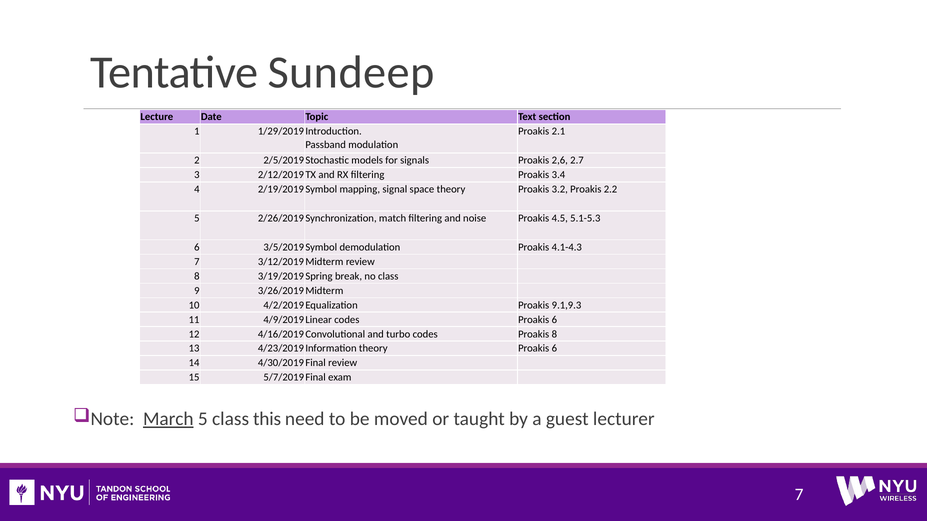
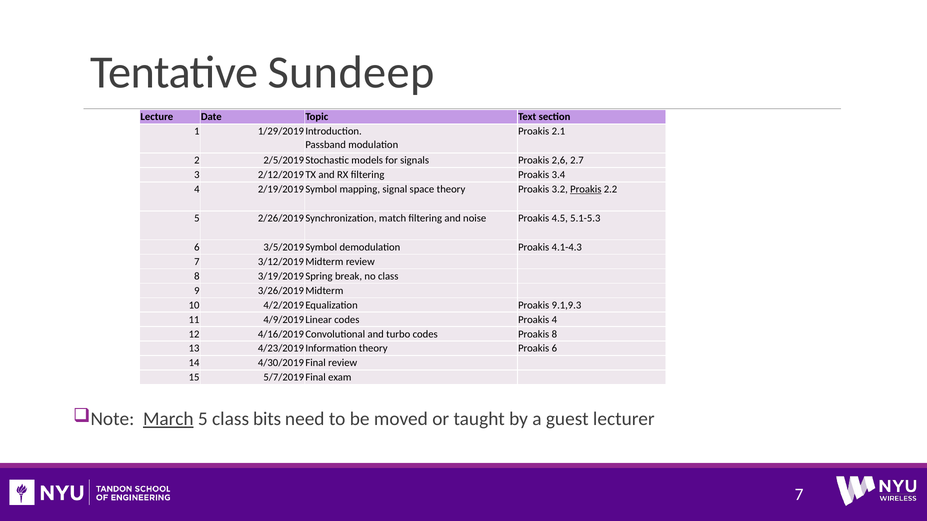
Proakis at (586, 189) underline: none -> present
codes Proakis 6: 6 -> 4
this: this -> bits
